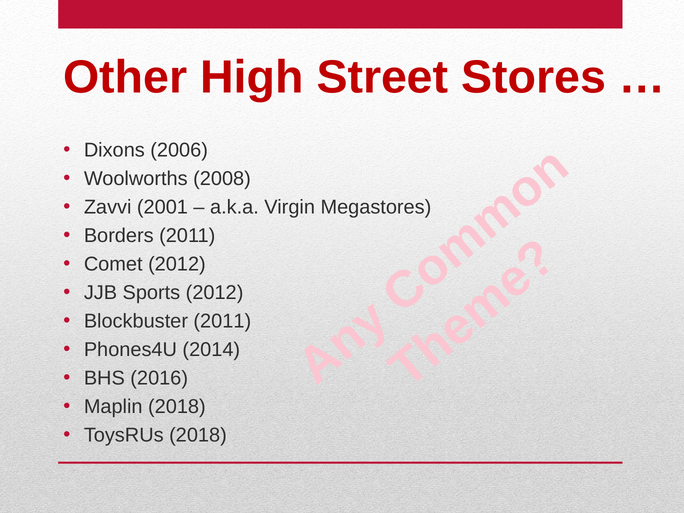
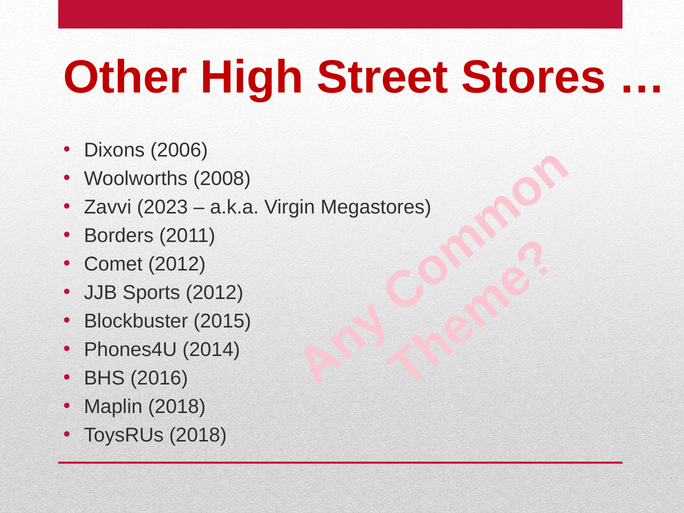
2001: 2001 -> 2023
Blockbuster 2011: 2011 -> 2015
